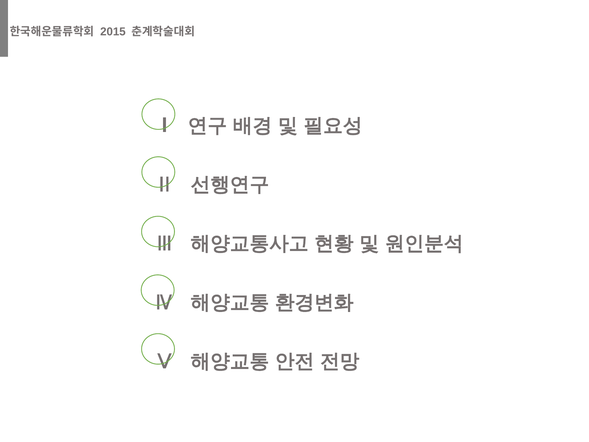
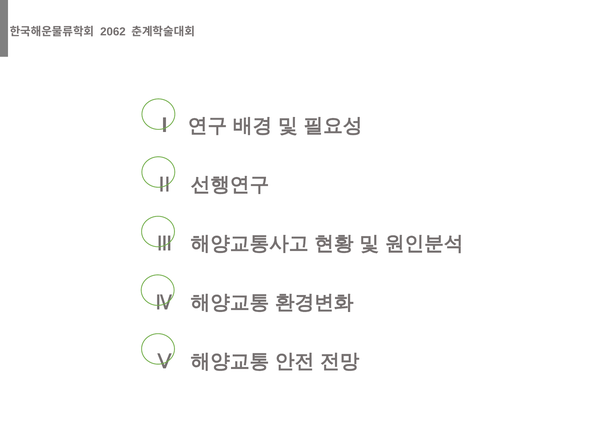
2015: 2015 -> 2062
